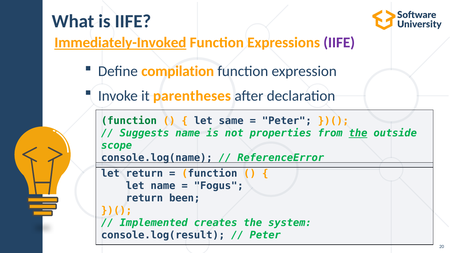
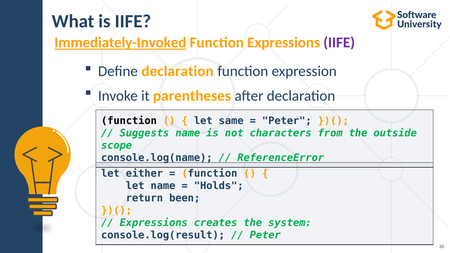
Define compilation: compilation -> declaration
function at (129, 121) colour: green -> black
properties: properties -> characters
the at (358, 133) underline: present -> none
let return: return -> either
Fogus: Fogus -> Holds
Implemented at (154, 223): Implemented -> Expressions
